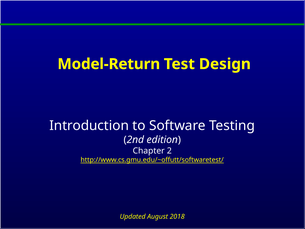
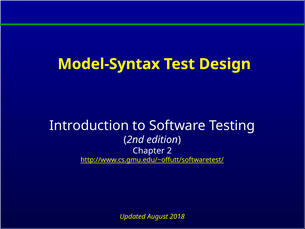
Model-Return: Model-Return -> Model-Syntax
